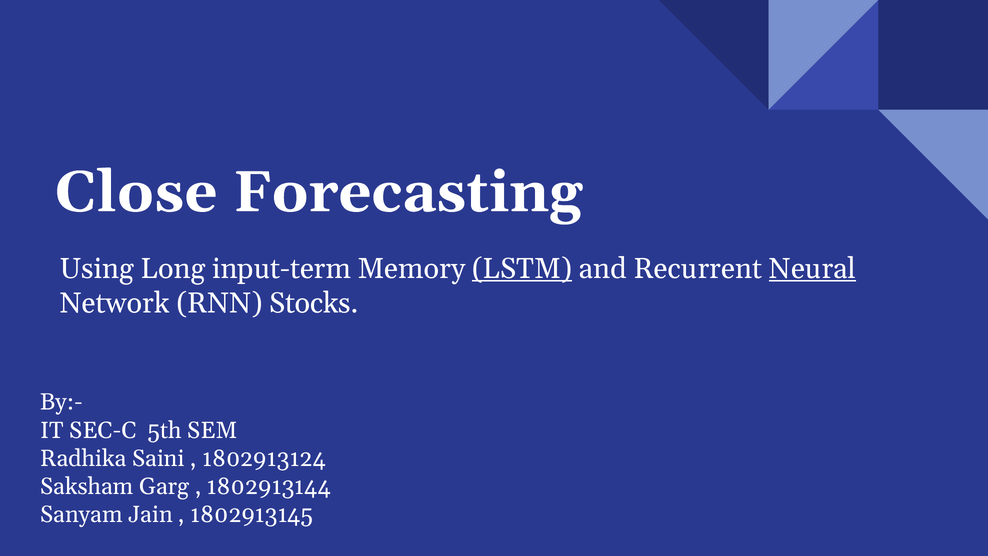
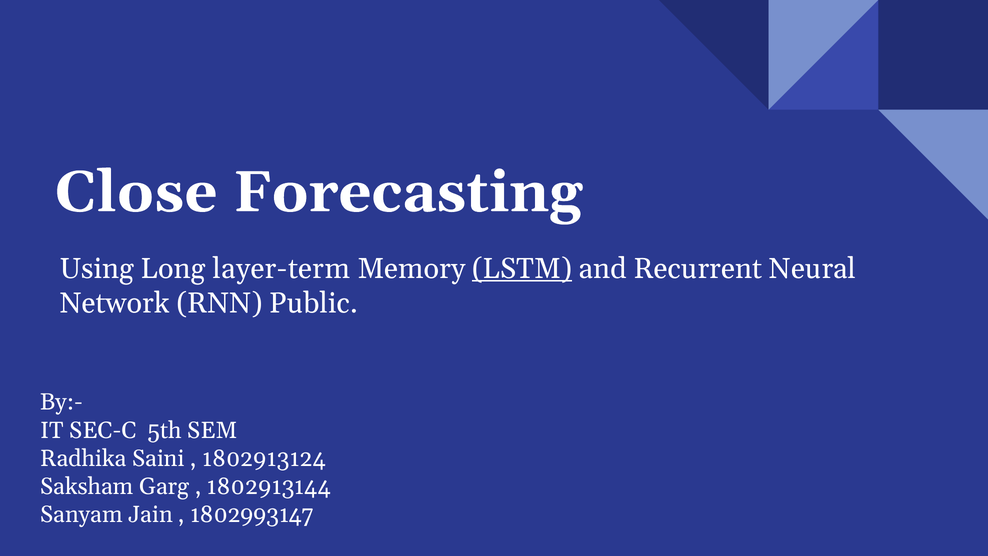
input-term: input-term -> layer-term
Neural underline: present -> none
Stocks: Stocks -> Public
1802913145: 1802913145 -> 1802993147
